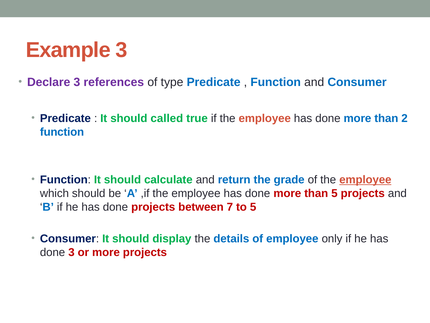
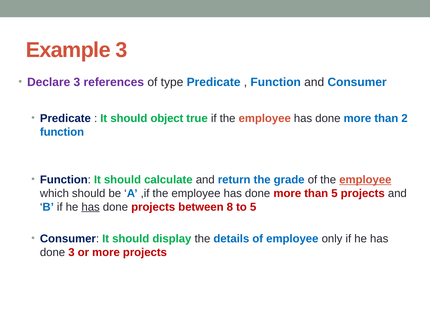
called: called -> object
has at (91, 207) underline: none -> present
7: 7 -> 8
